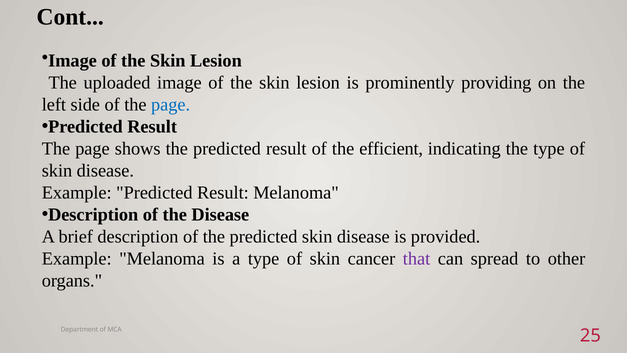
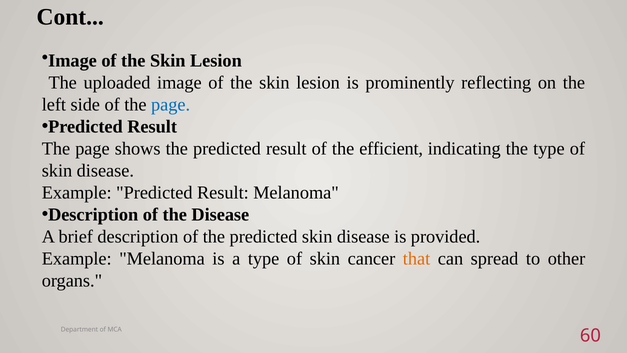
providing: providing -> reflecting
that colour: purple -> orange
25: 25 -> 60
